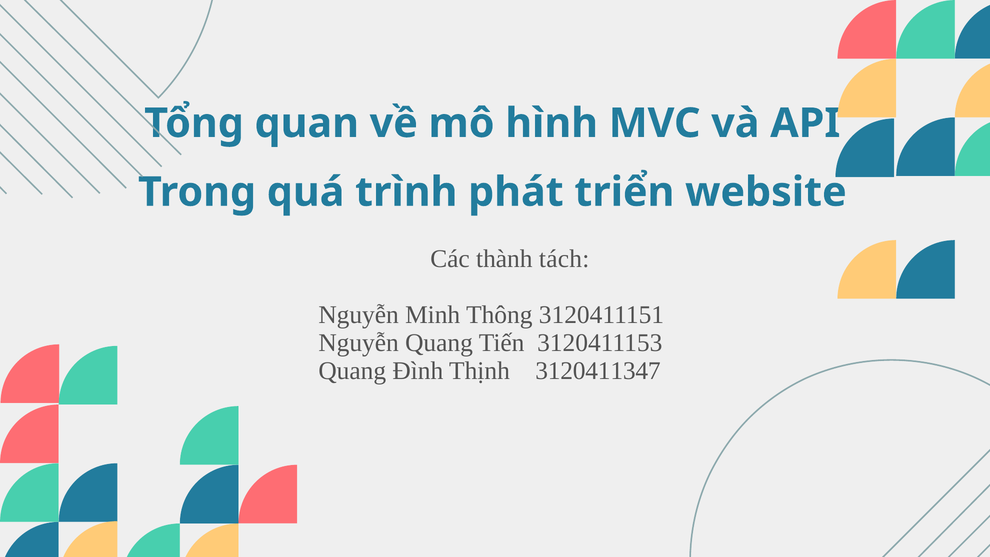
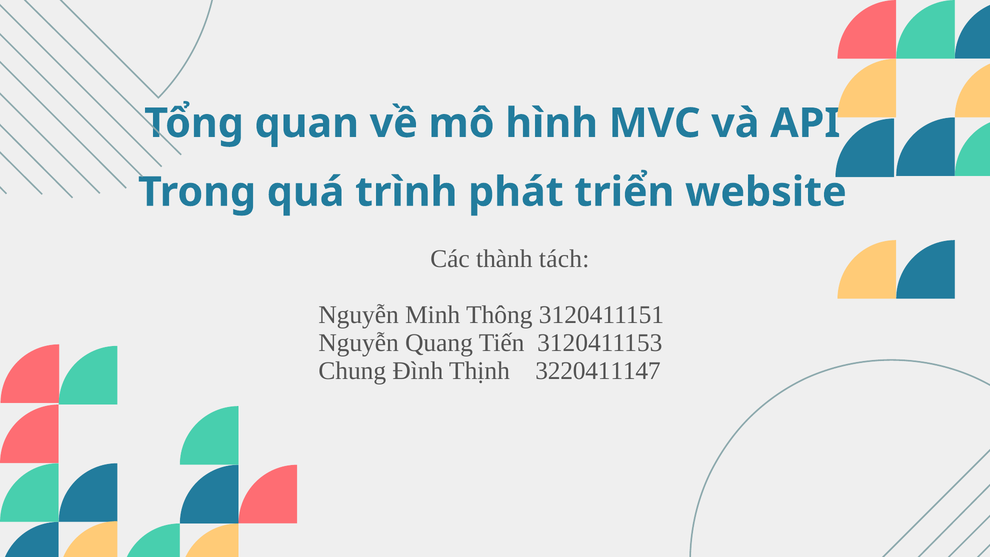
Quang at (352, 371): Quang -> Chung
3120411347: 3120411347 -> 3220411147
